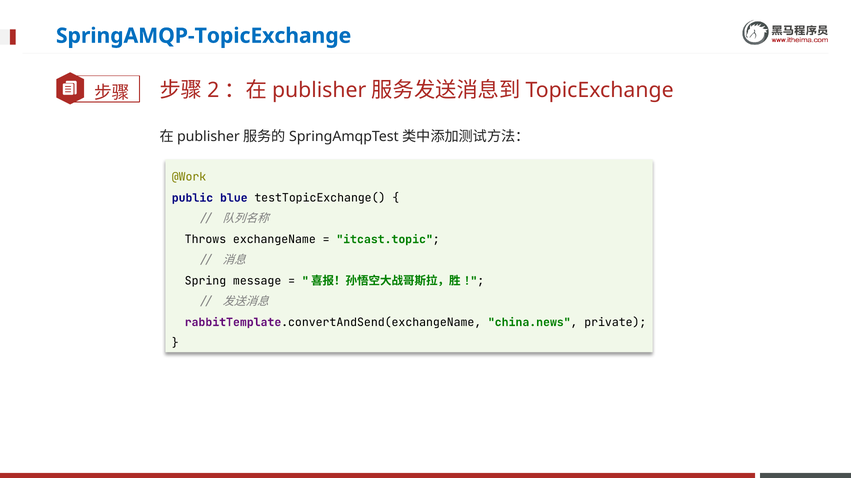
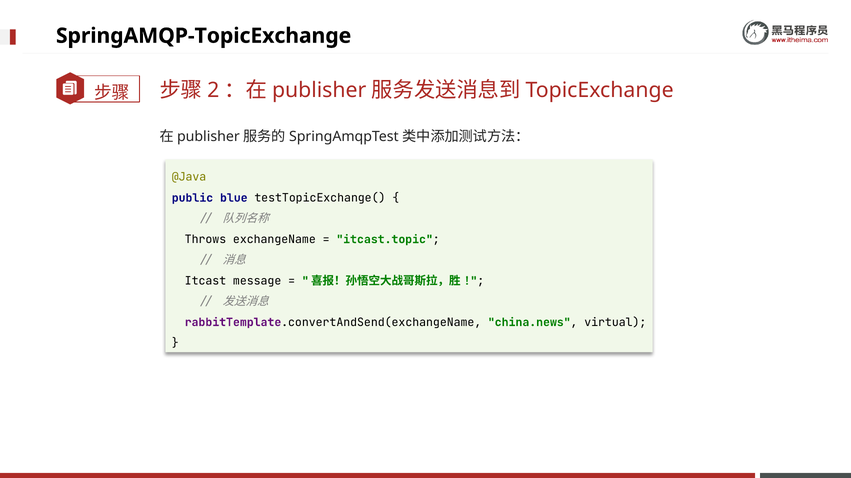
SpringAMQP-TopicExchange colour: blue -> black
@Work: @Work -> @Java
Spring: Spring -> Itcast
private: private -> virtual
